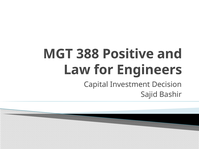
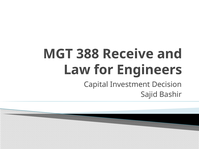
Positive: Positive -> Receive
